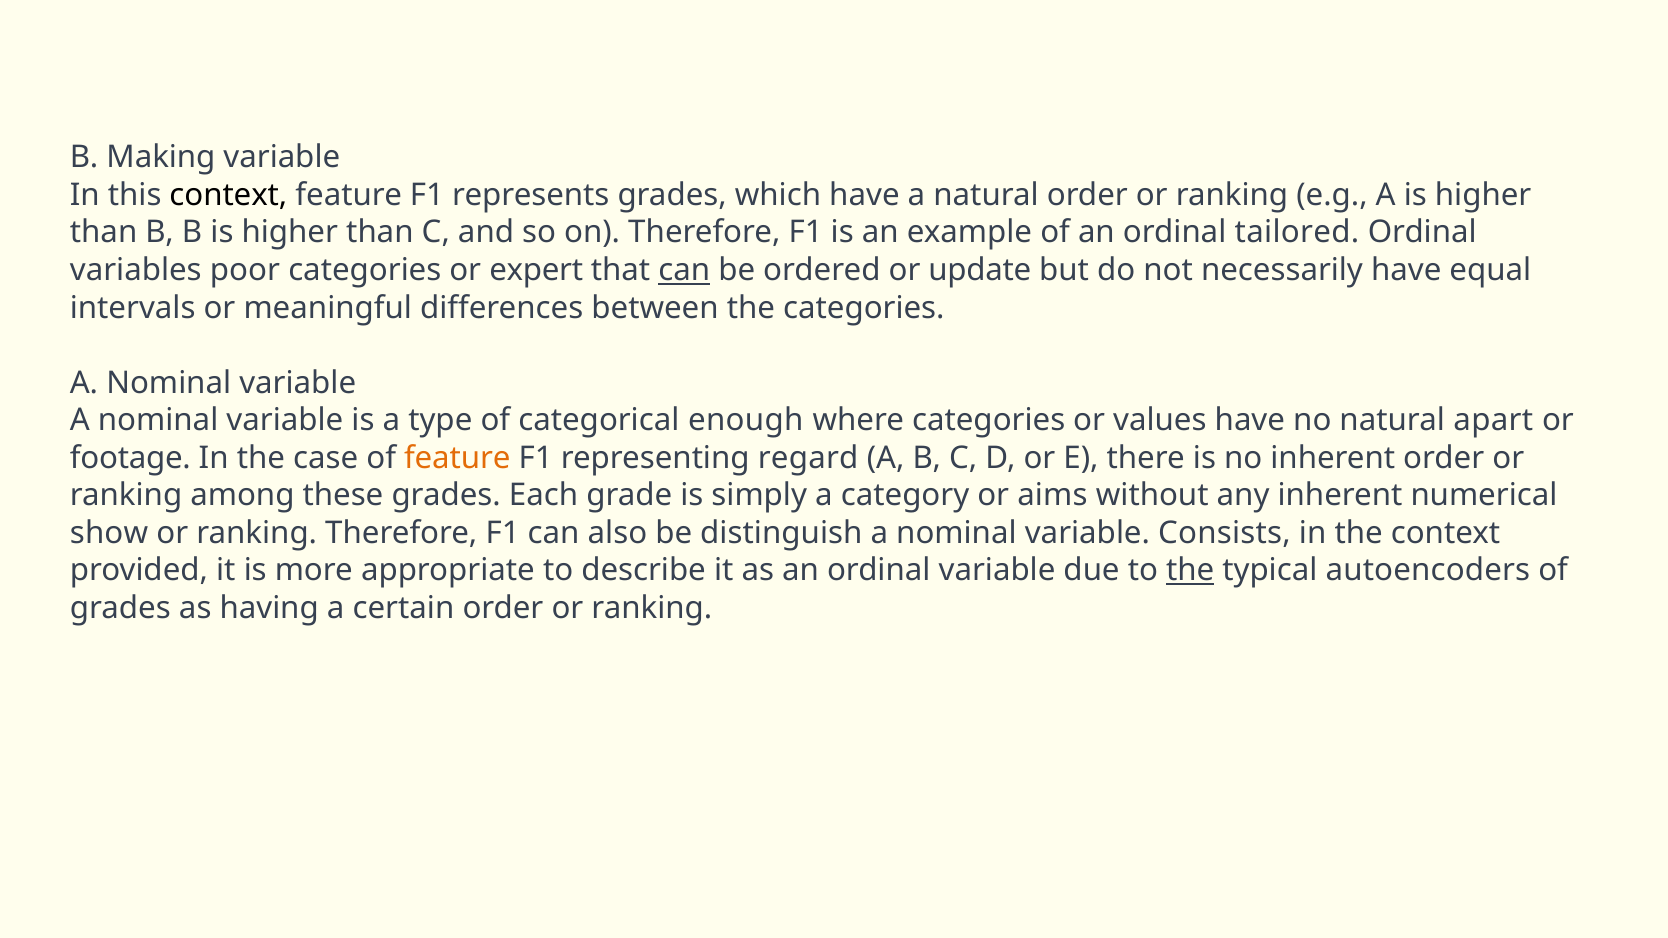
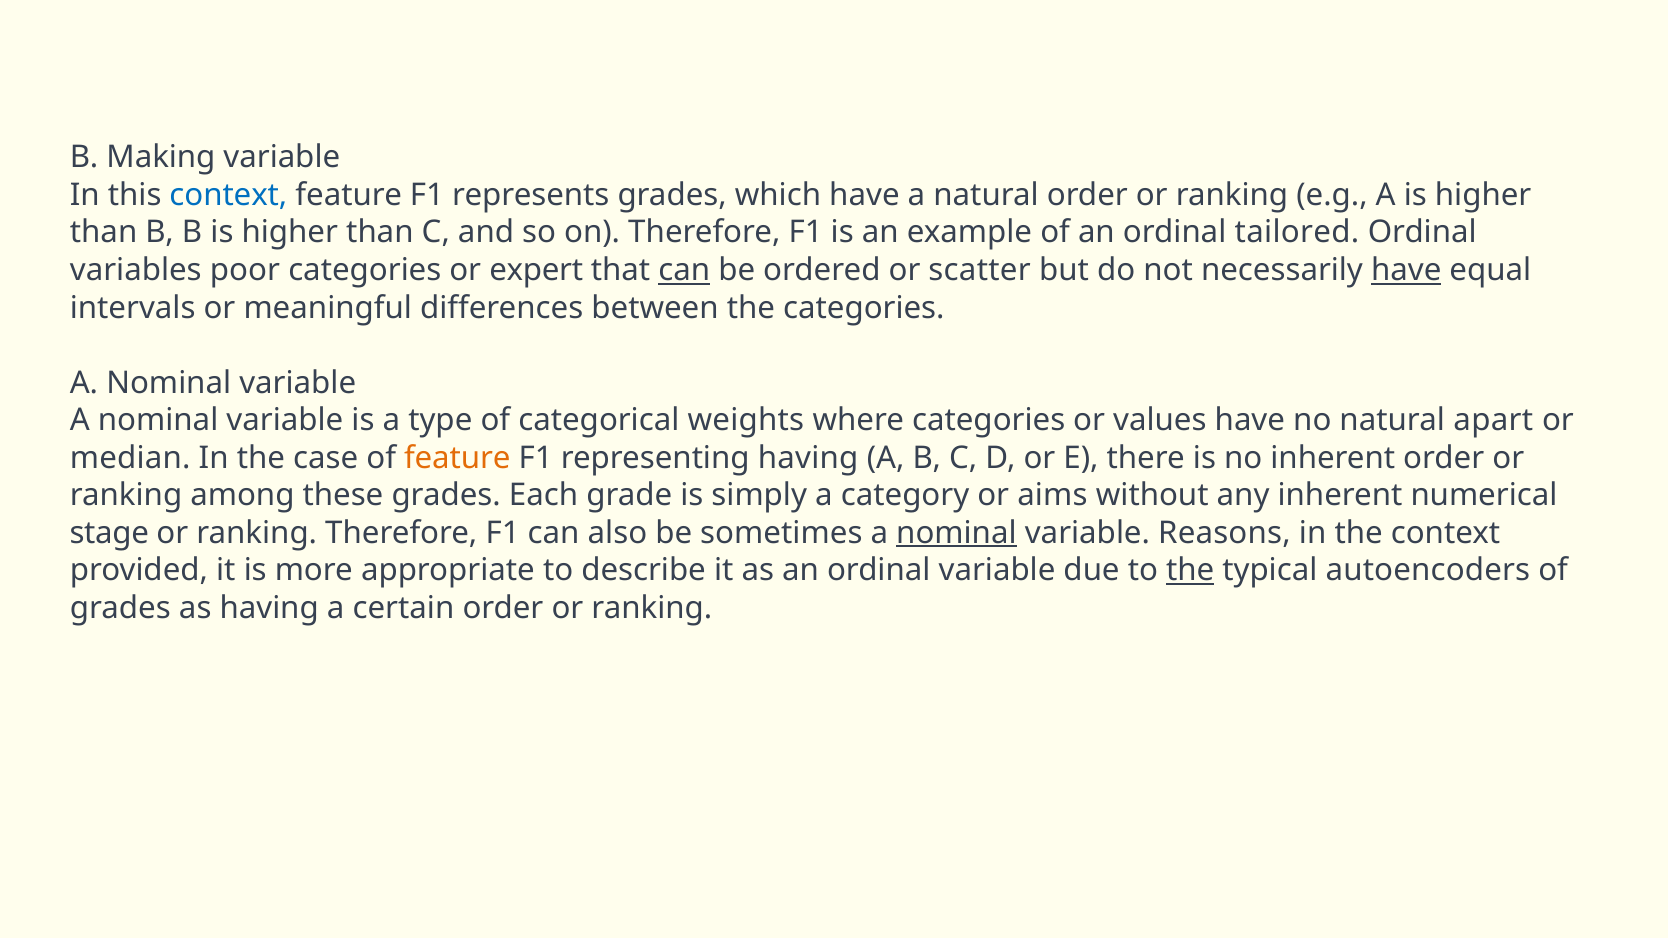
context at (228, 195) colour: black -> blue
update: update -> scatter
have at (1406, 270) underline: none -> present
enough: enough -> weights
footage: footage -> median
representing regard: regard -> having
show: show -> stage
distinguish: distinguish -> sometimes
nominal at (956, 533) underline: none -> present
Consists: Consists -> Reasons
